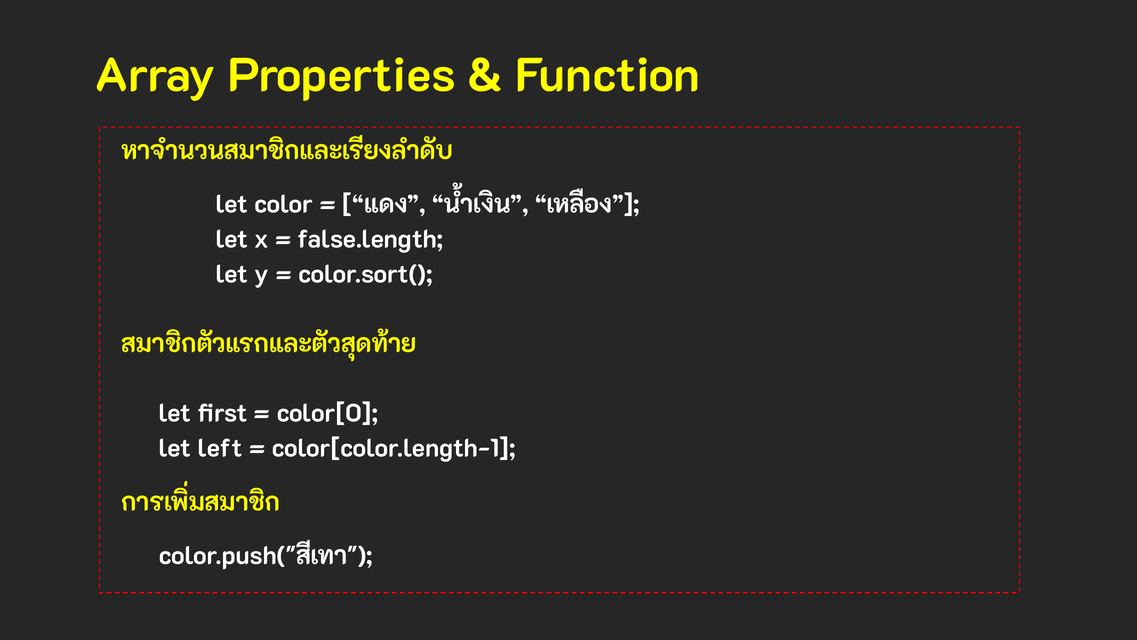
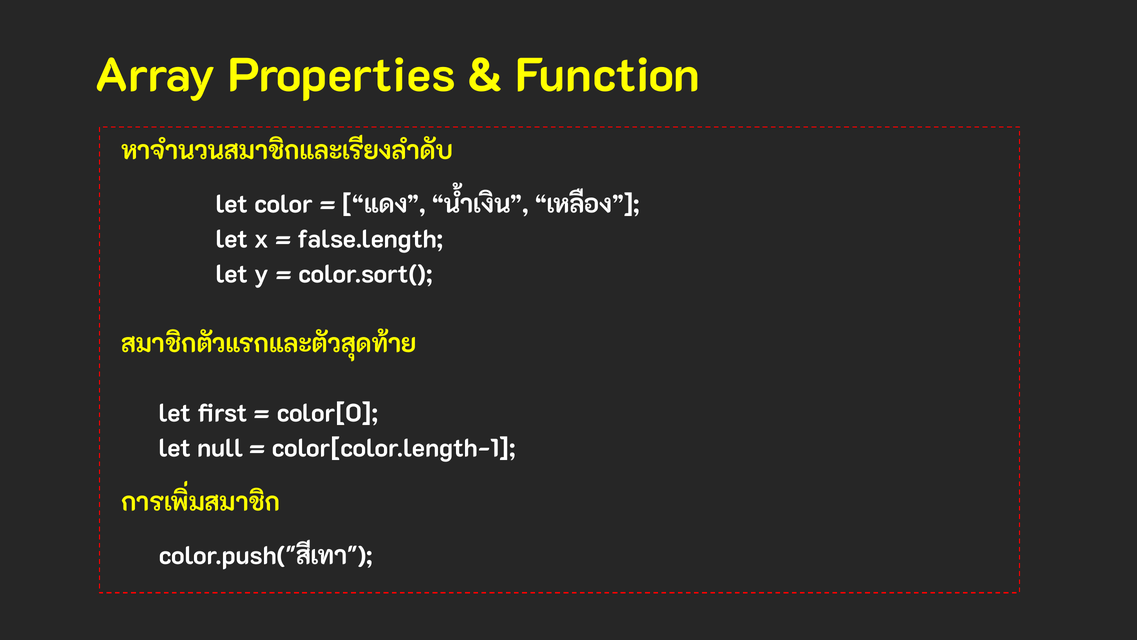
left: left -> null
